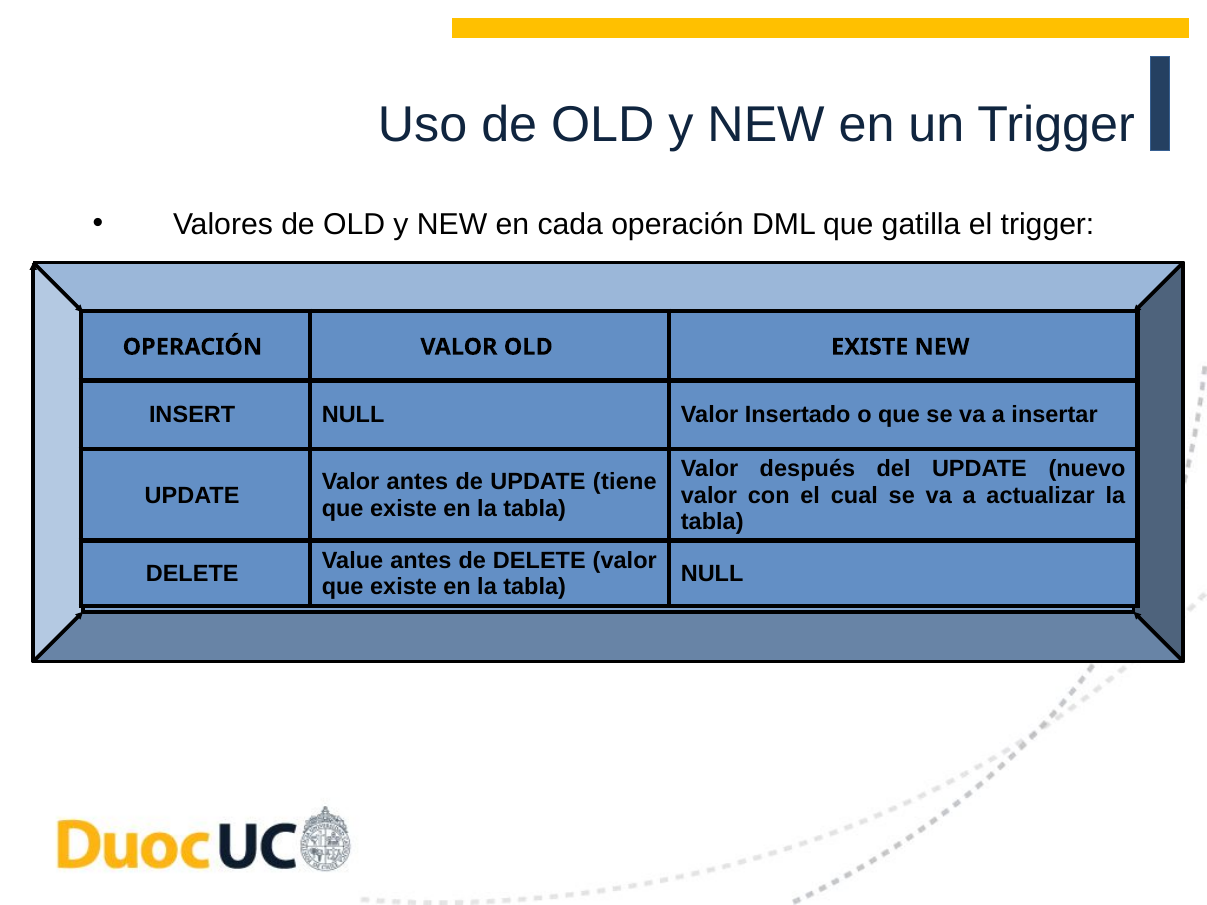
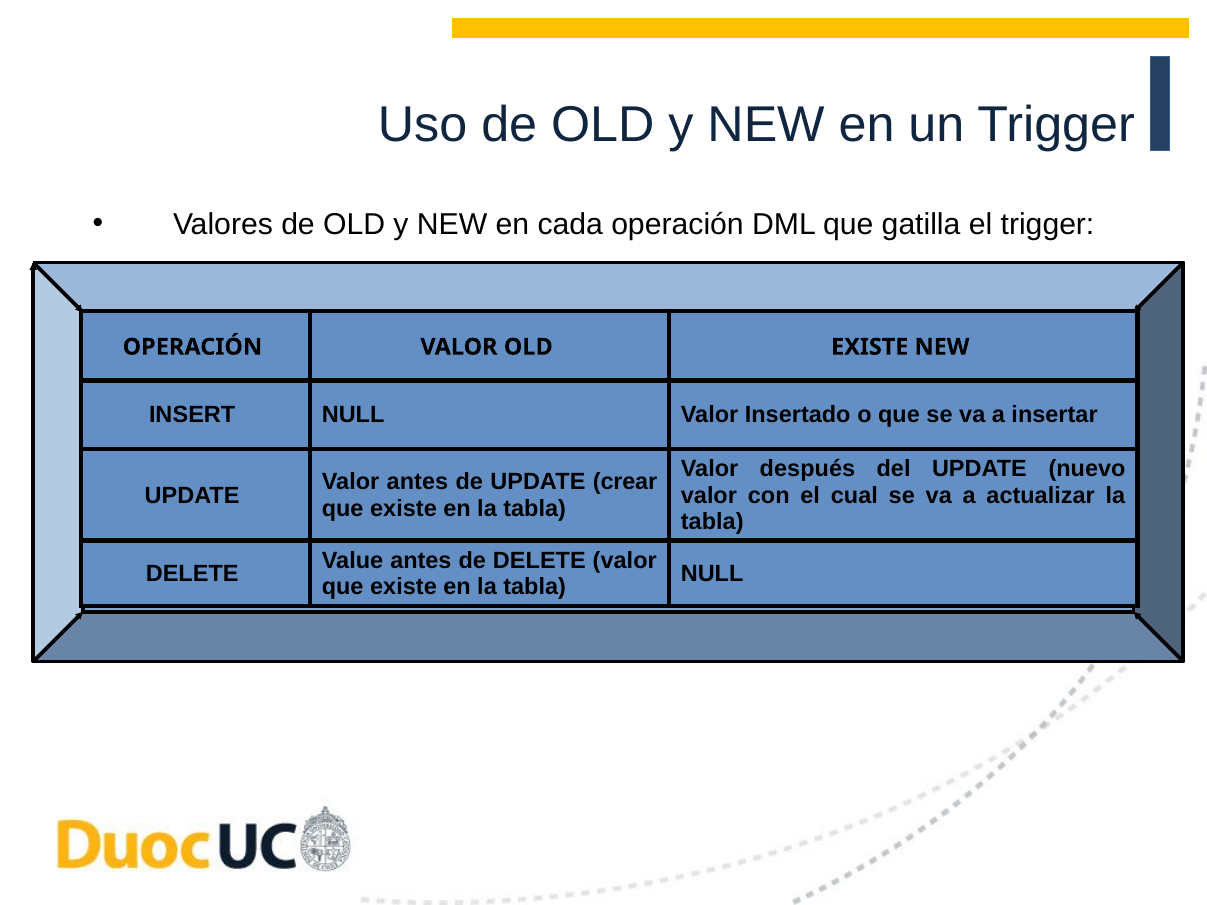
tiene: tiene -> crear
